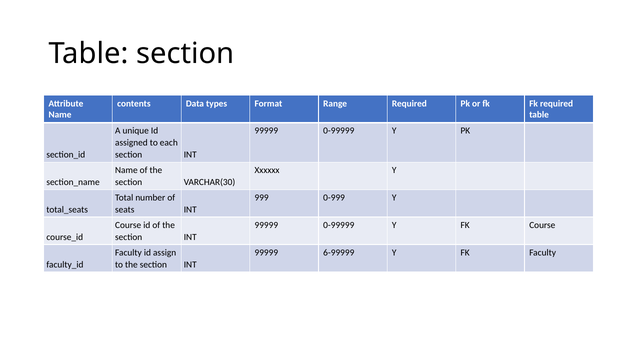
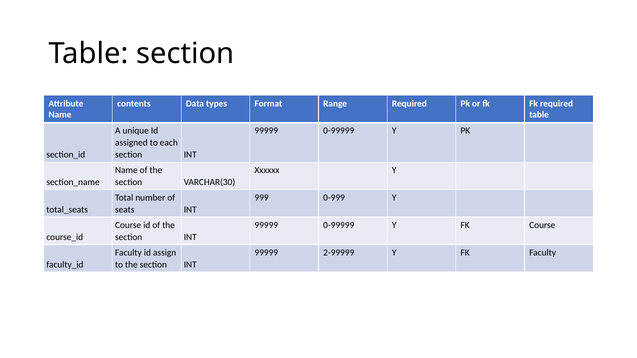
6-99999: 6-99999 -> 2-99999
